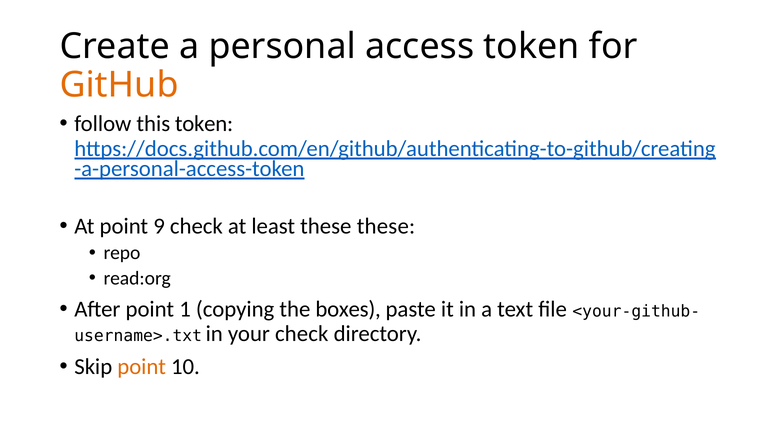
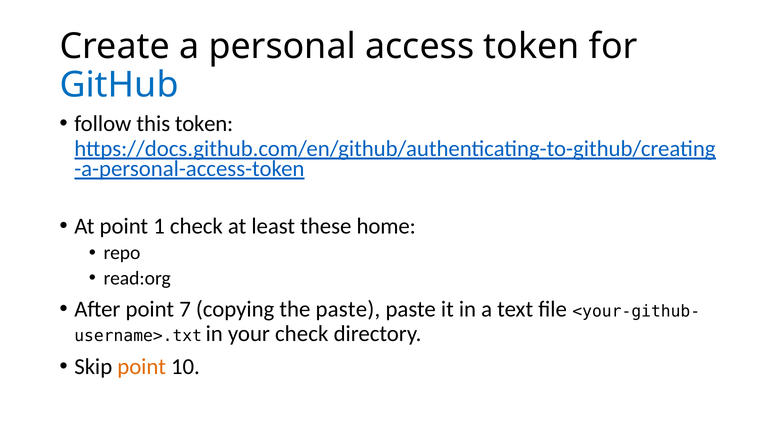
GitHub colour: orange -> blue
9: 9 -> 1
these these: these -> home
1: 1 -> 7
the boxes: boxes -> paste
